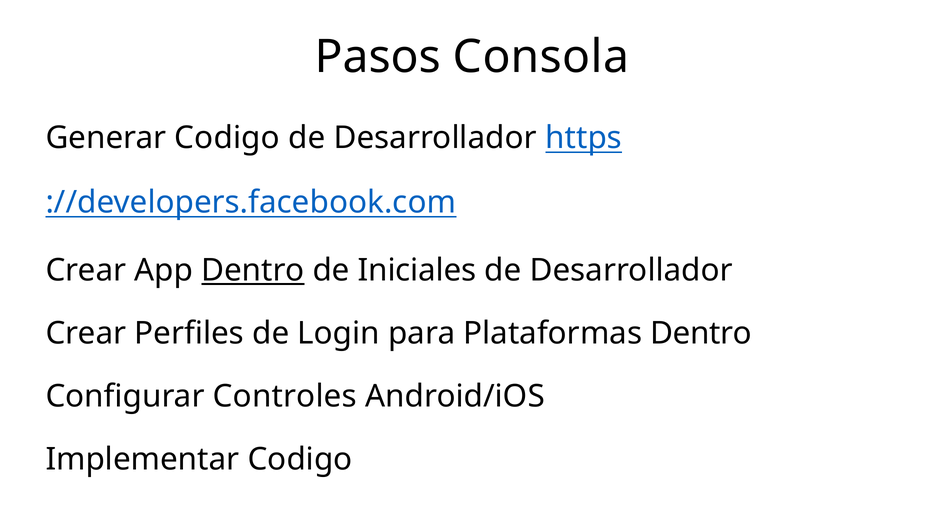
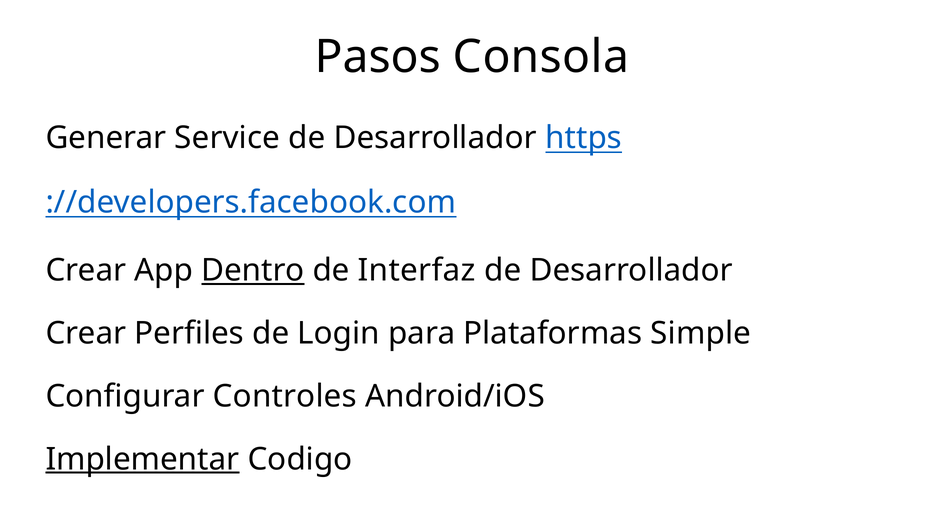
Generar Codigo: Codigo -> Service
Iniciales: Iniciales -> Interfaz
Plataformas Dentro: Dentro -> Simple
Implementar underline: none -> present
